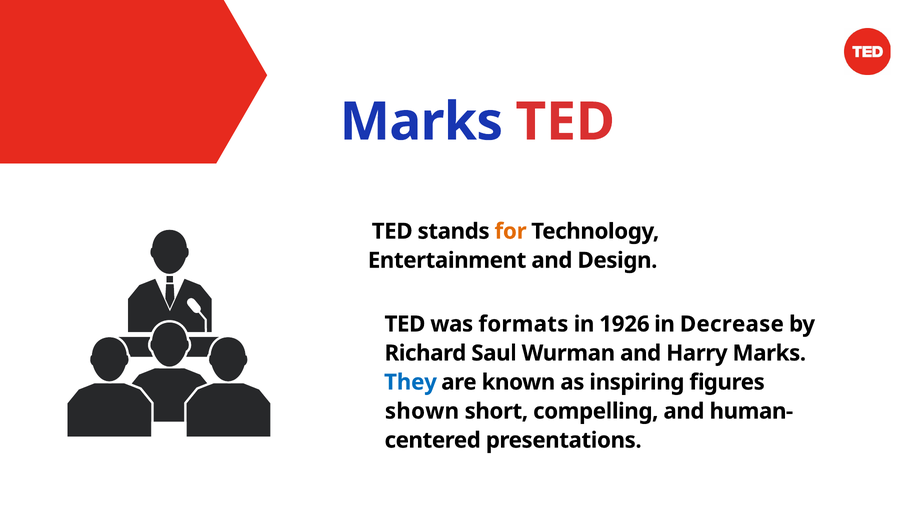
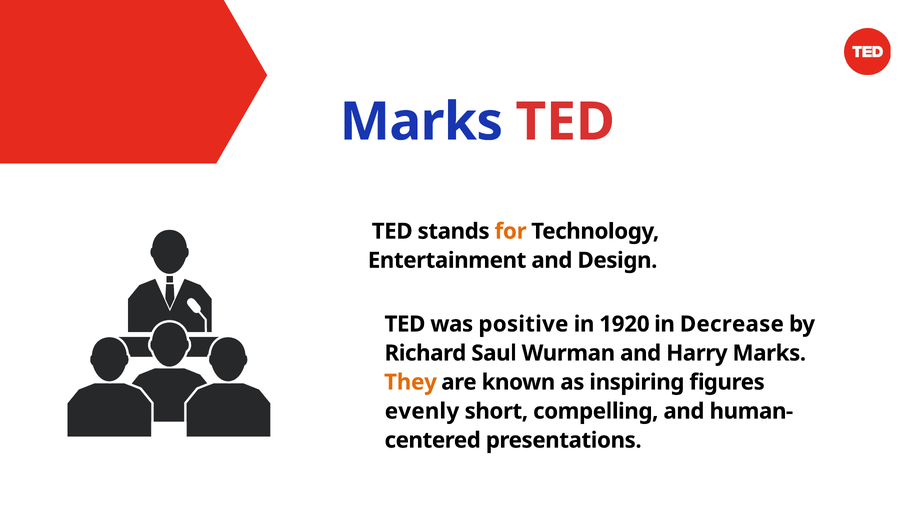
formats: formats -> positive
1926: 1926 -> 1920
They colour: blue -> orange
shown: shown -> evenly
